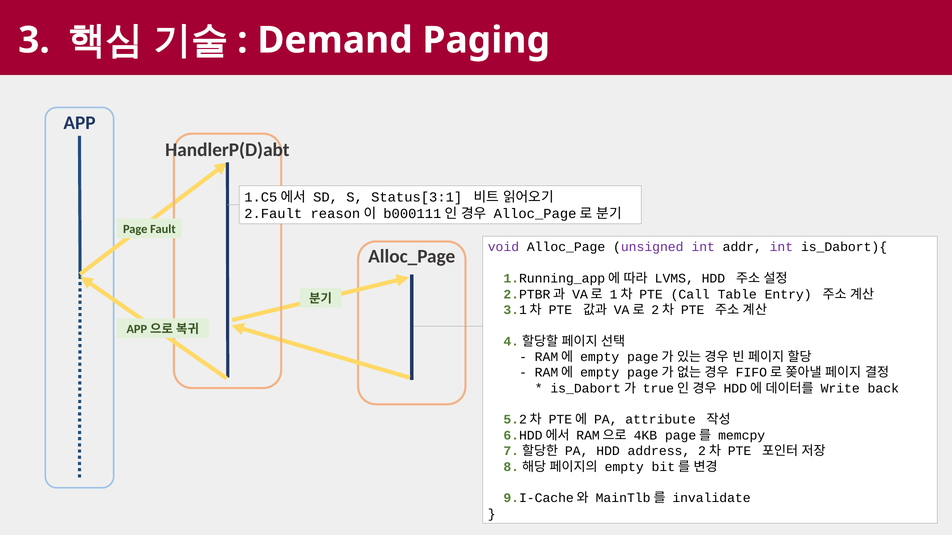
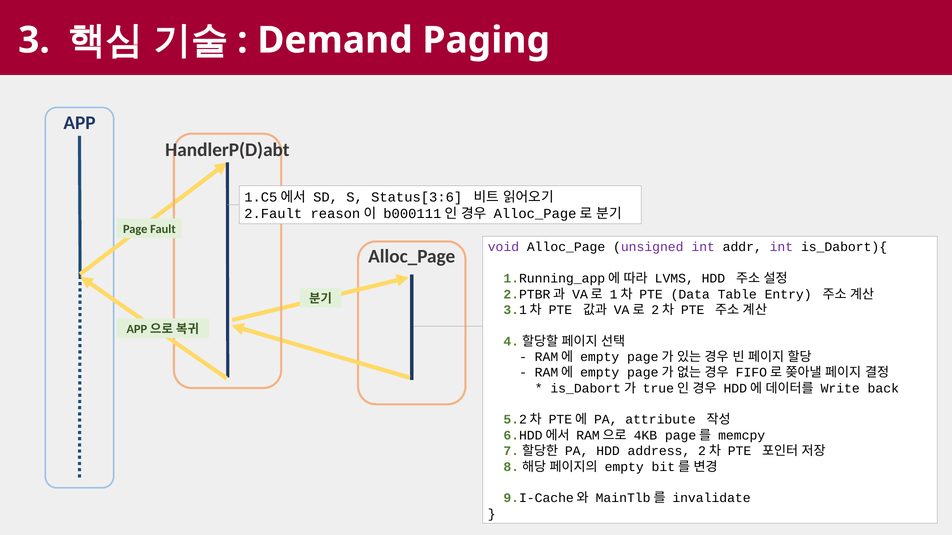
Status[3:1: Status[3:1 -> Status[3:6
Call: Call -> Data
